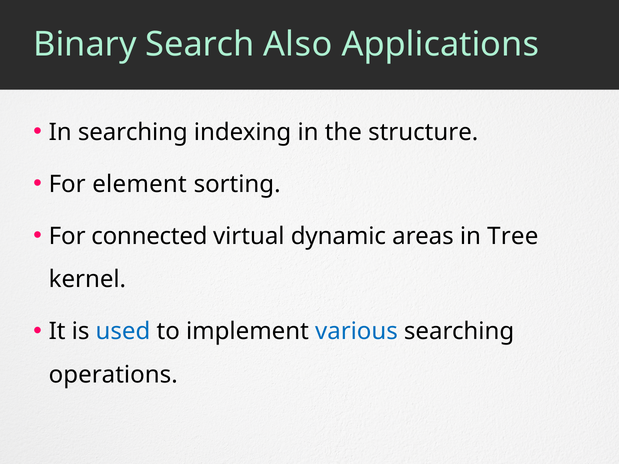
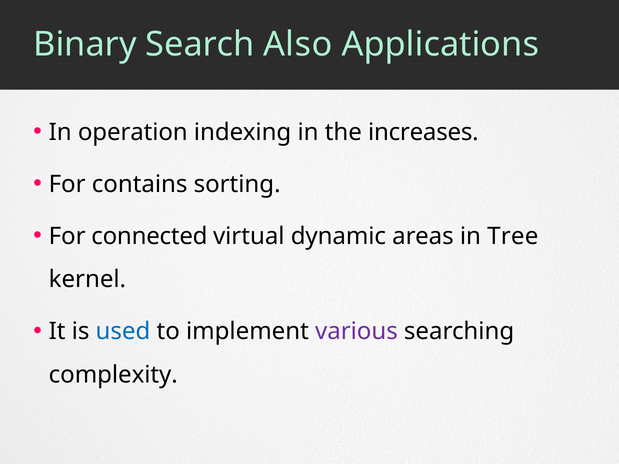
In searching: searching -> operation
structure: structure -> increases
element: element -> contains
various colour: blue -> purple
operations: operations -> complexity
